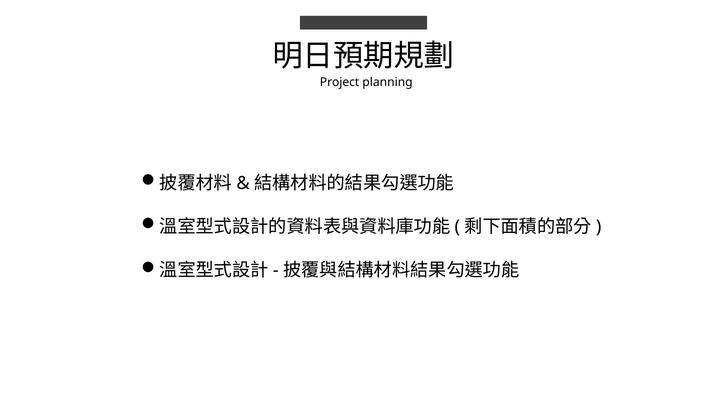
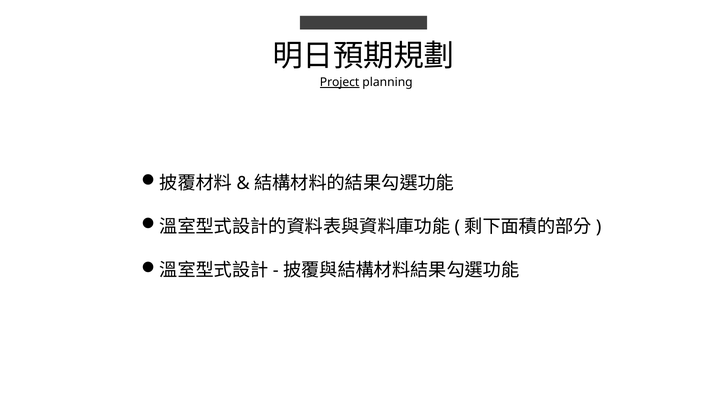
Project underline: none -> present
